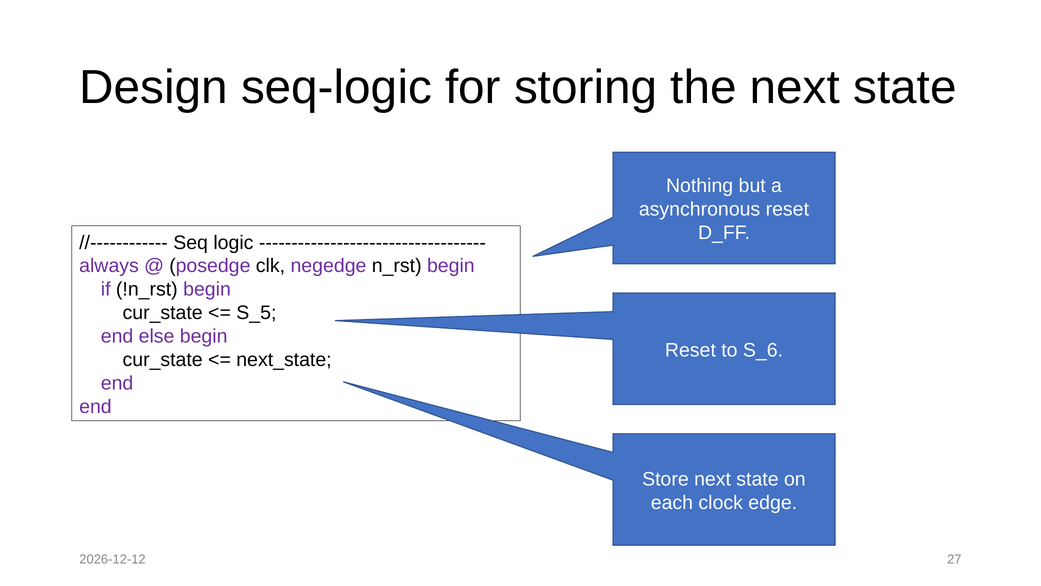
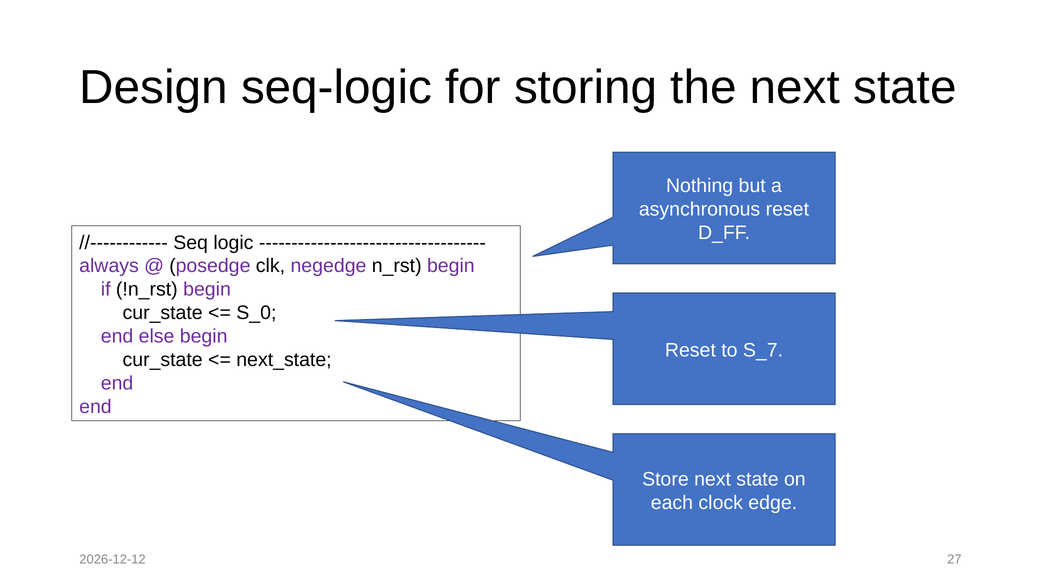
S_5: S_5 -> S_0
S_6: S_6 -> S_7
